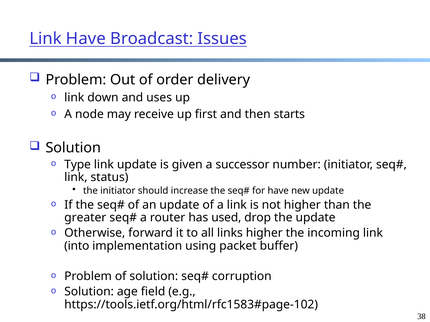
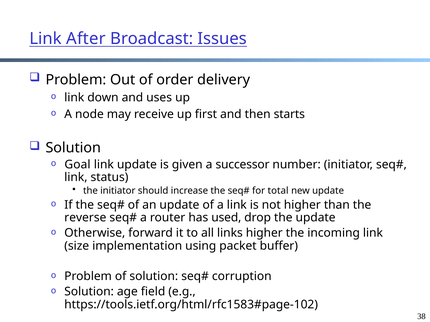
Link Have: Have -> After
Type: Type -> Goal
for have: have -> total
greater: greater -> reverse
into: into -> size
